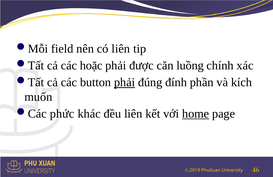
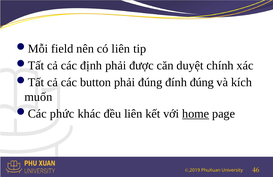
hoặc: hoặc -> định
luồng: luồng -> duyệt
phải at (125, 83) underline: present -> none
đính phần: phần -> đúng
